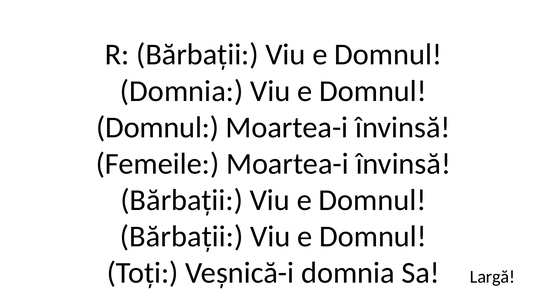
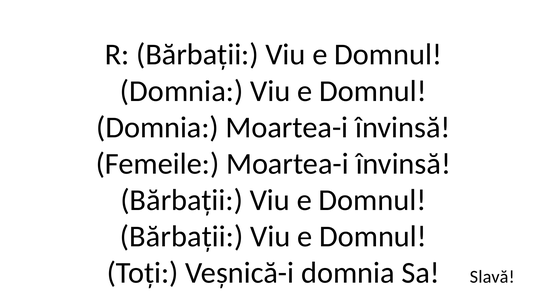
Domnul at (158, 128): Domnul -> Domnia
Largă: Largă -> Slavă
